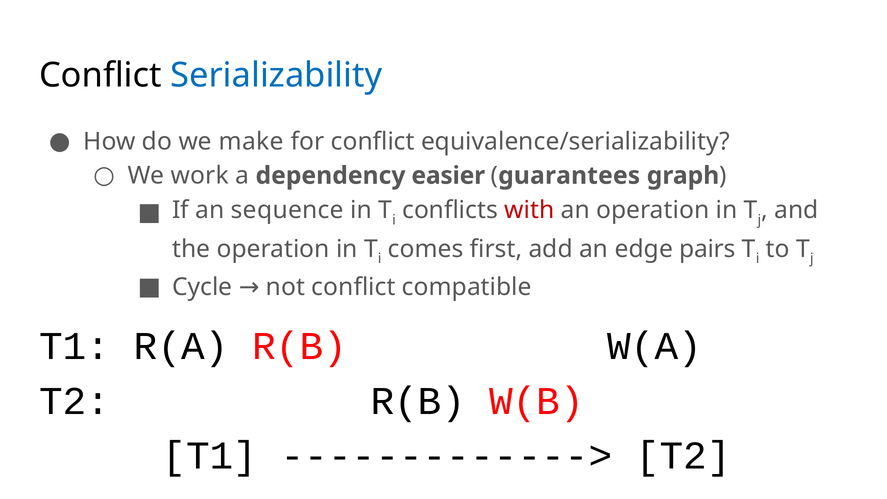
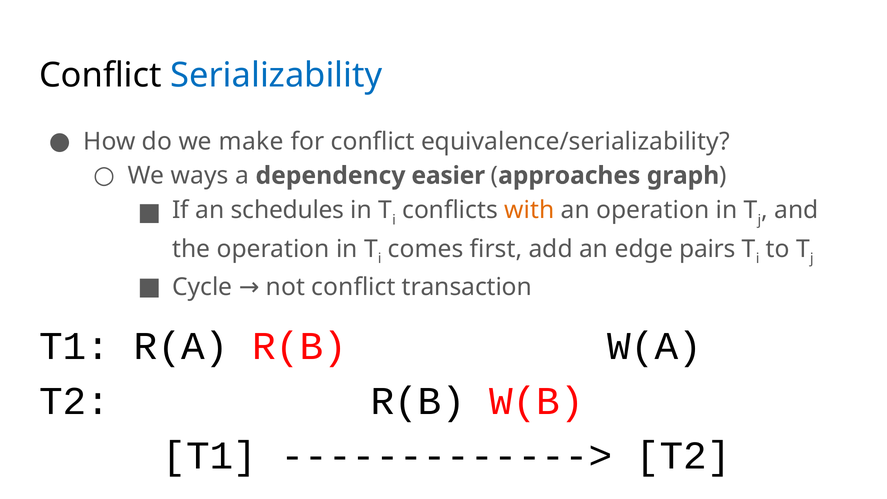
work: work -> ways
guarantees: guarantees -> approaches
sequence: sequence -> schedules
with colour: red -> orange
compatible: compatible -> transaction
